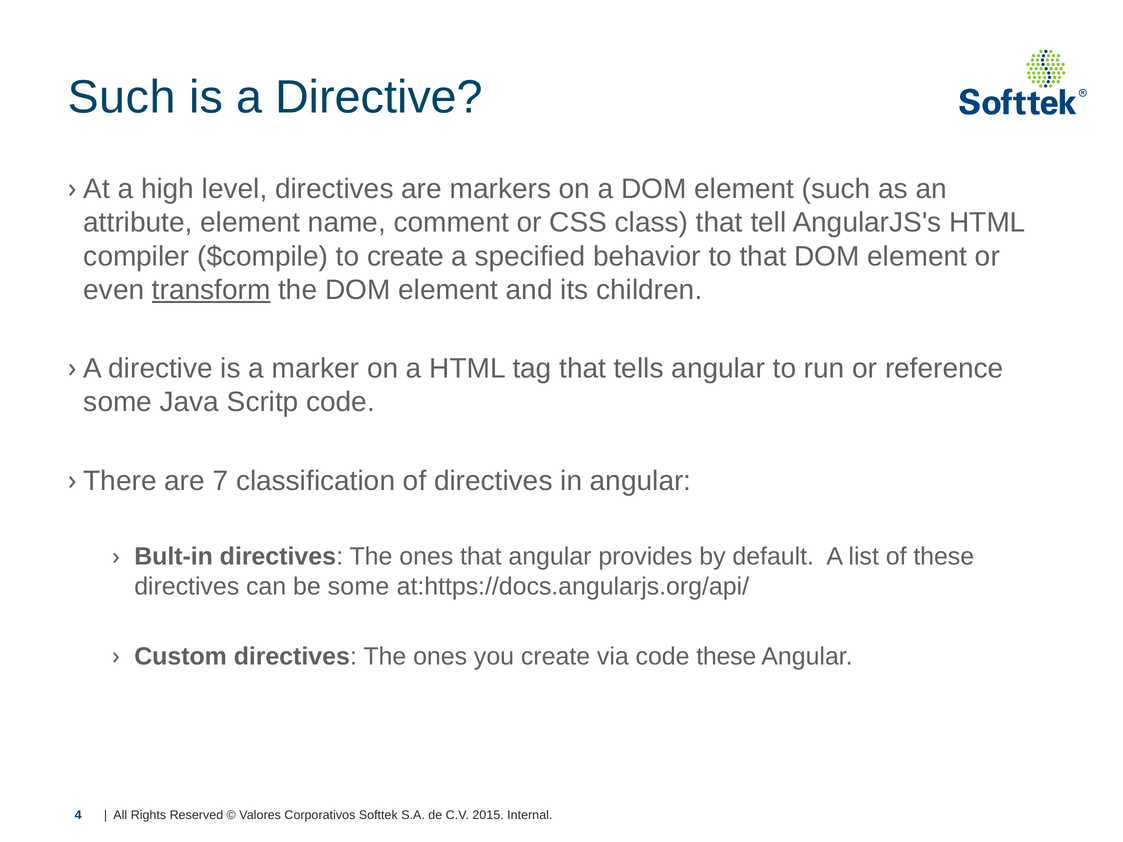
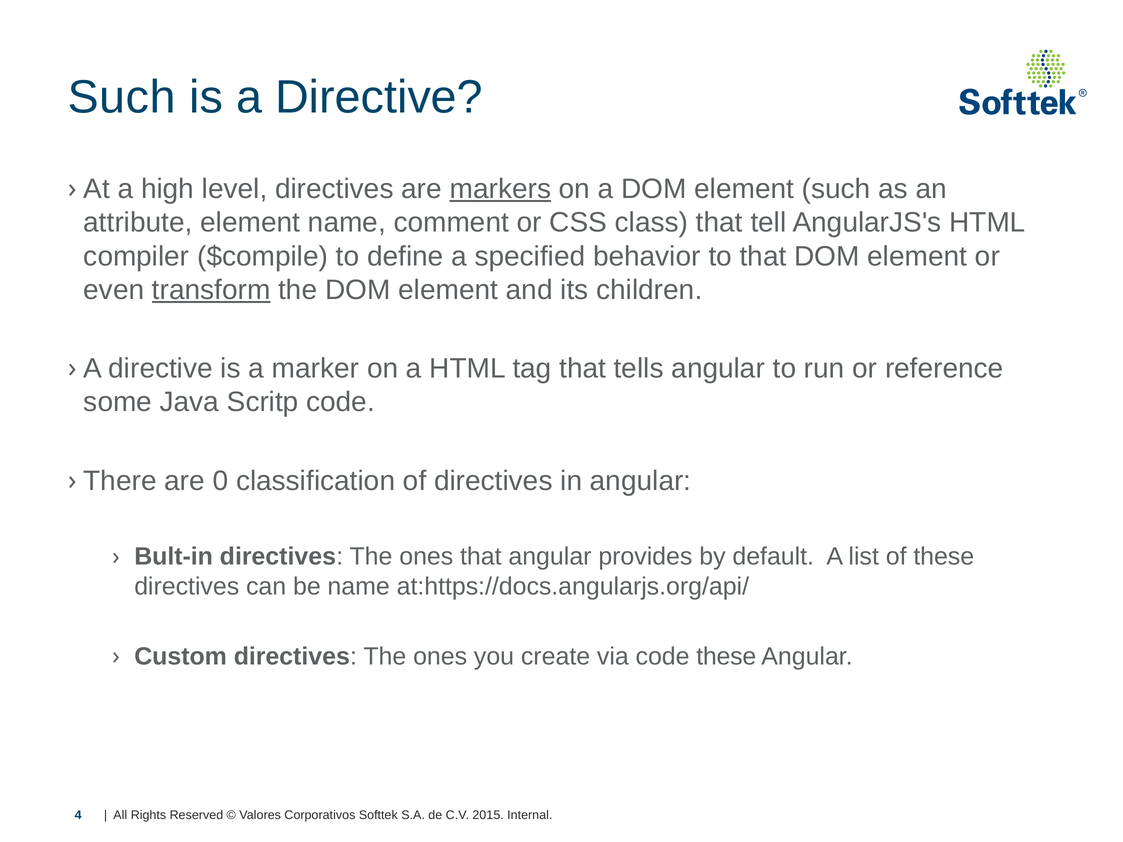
markers underline: none -> present
to create: create -> define
7: 7 -> 0
be some: some -> name
